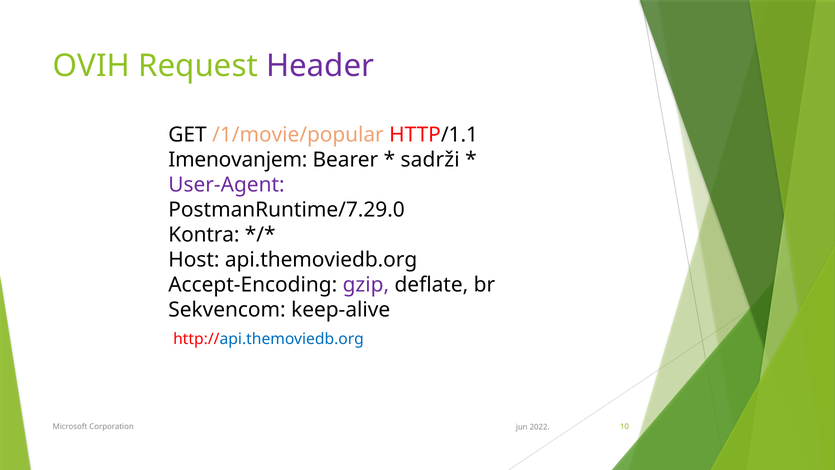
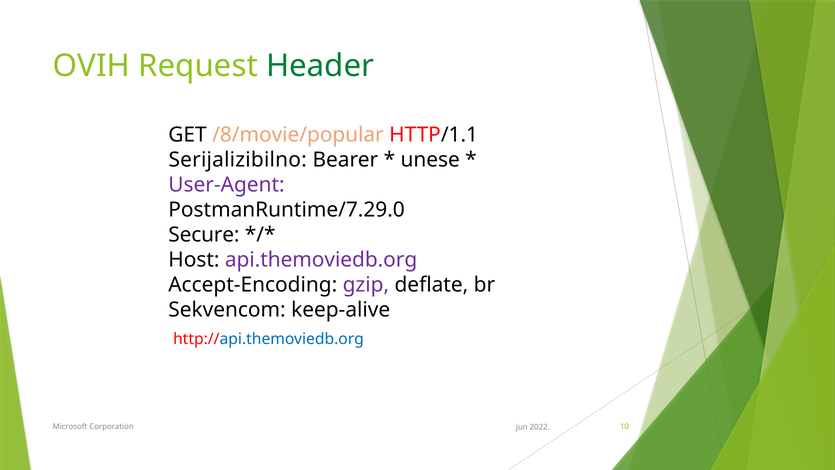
Header colour: purple -> green
/1/movie/popular: /1/movie/popular -> /8/movie/popular
Imenovanjem: Imenovanjem -> Serijalizibilno
sadrži: sadrži -> unese
Kontra: Kontra -> Secure
api.themoviedb.org colour: black -> purple
